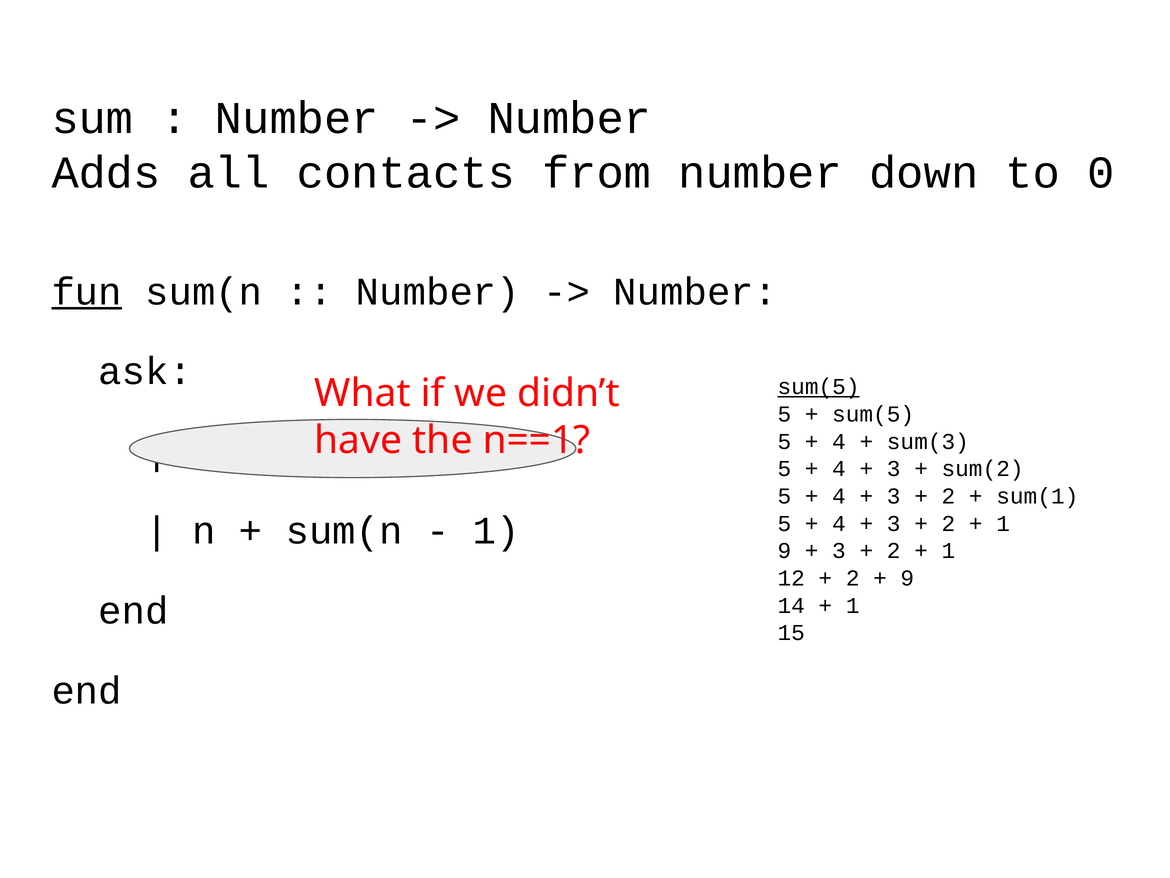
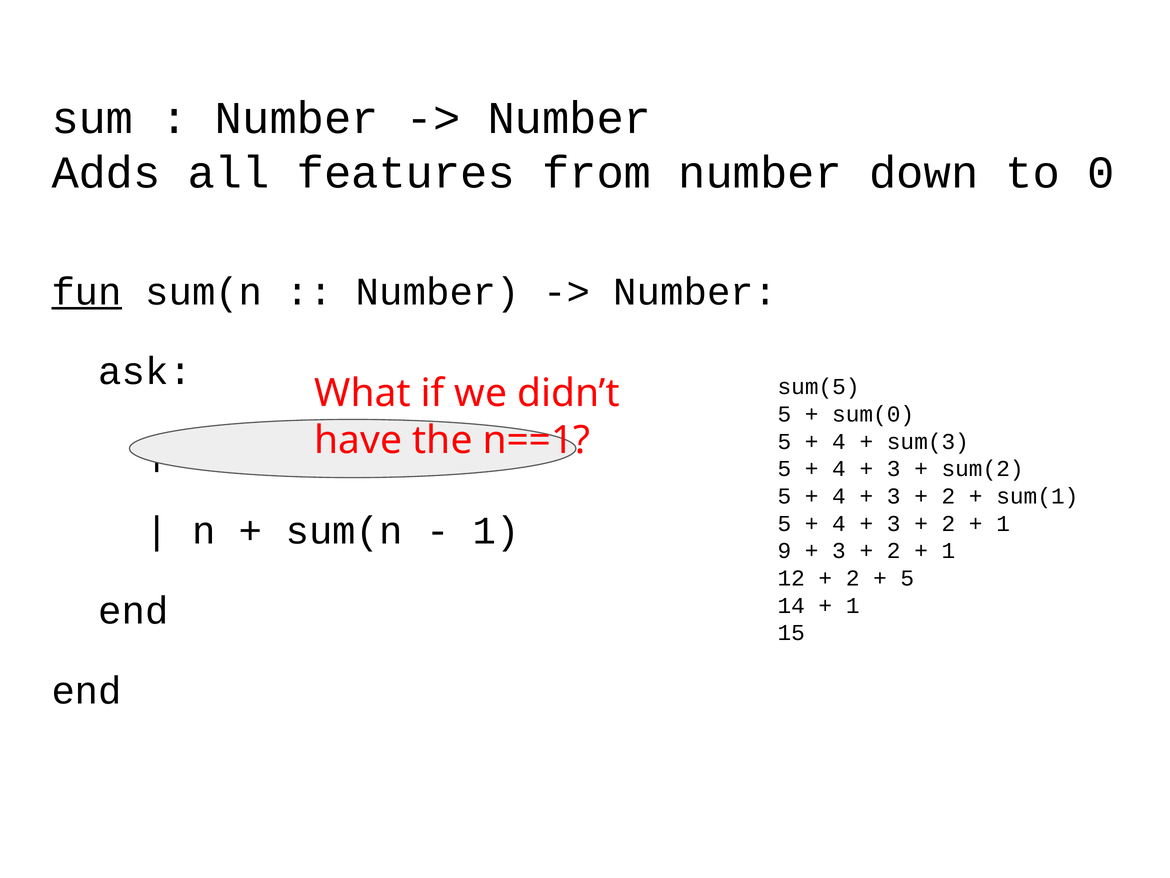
contacts: contacts -> features
sum(5 at (819, 387) underline: present -> none
sum(5 at (873, 414): sum(5 -> sum(0
9 at (907, 578): 9 -> 5
